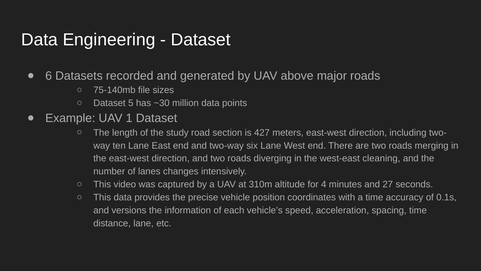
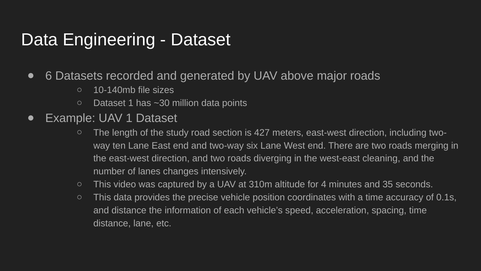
75-140mb: 75-140mb -> 10-140mb
Dataset 5: 5 -> 1
27: 27 -> 35
and versions: versions -> distance
